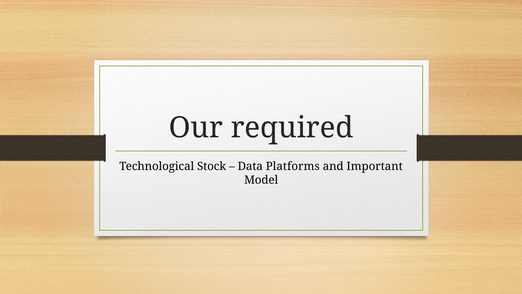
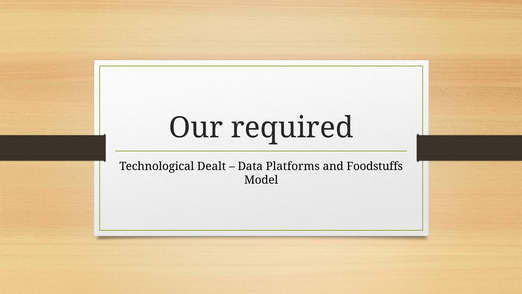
Stock: Stock -> Dealt
Important: Important -> Foodstuffs
